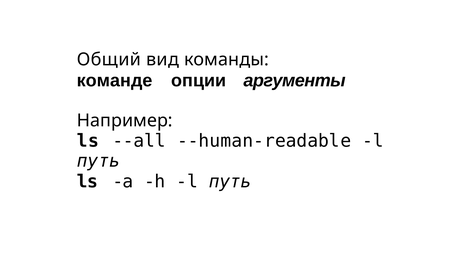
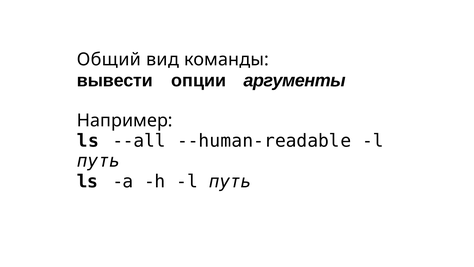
команде: команде -> вывести
